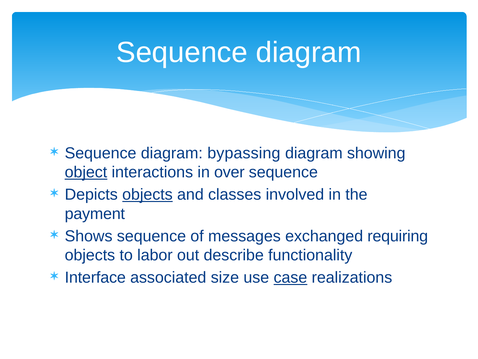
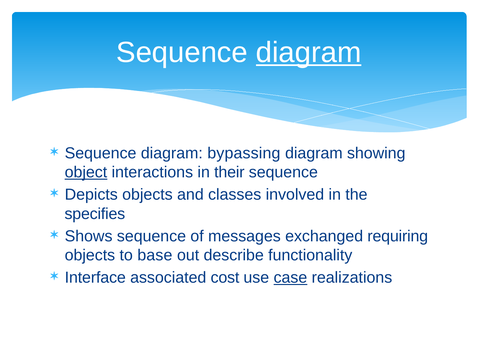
diagram at (309, 52) underline: none -> present
over: over -> their
objects at (147, 194) underline: present -> none
payment: payment -> specifies
labor: labor -> base
size: size -> cost
